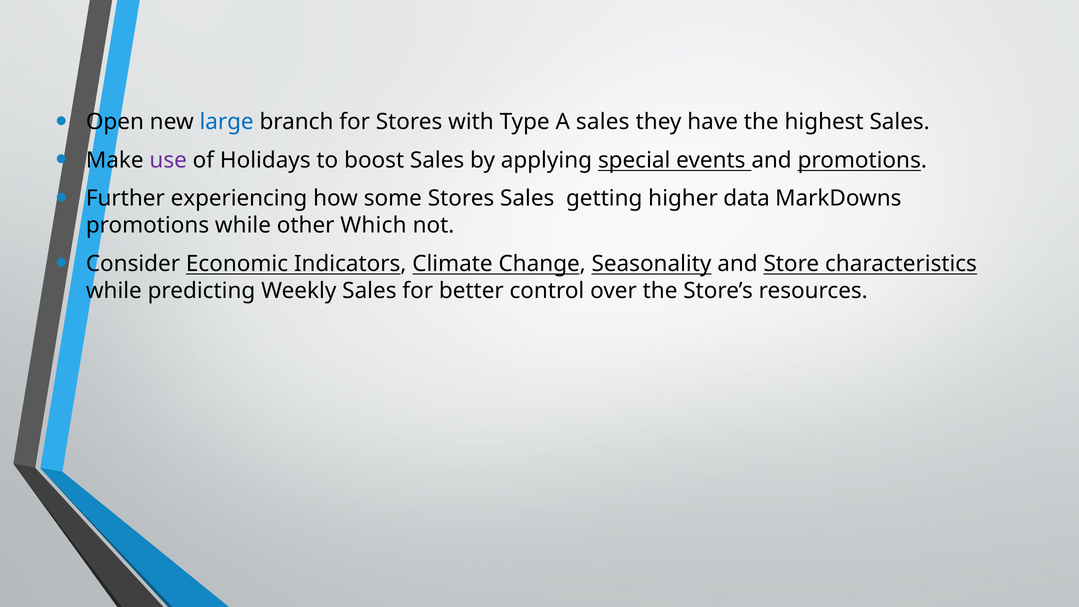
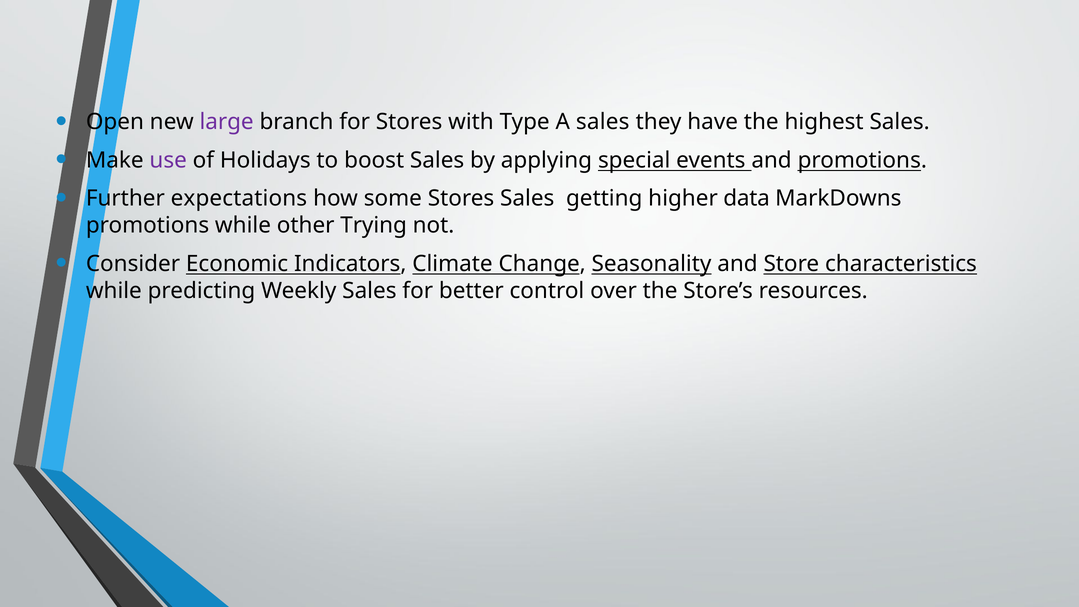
large colour: blue -> purple
experiencing: experiencing -> expectations
Which: Which -> Trying
